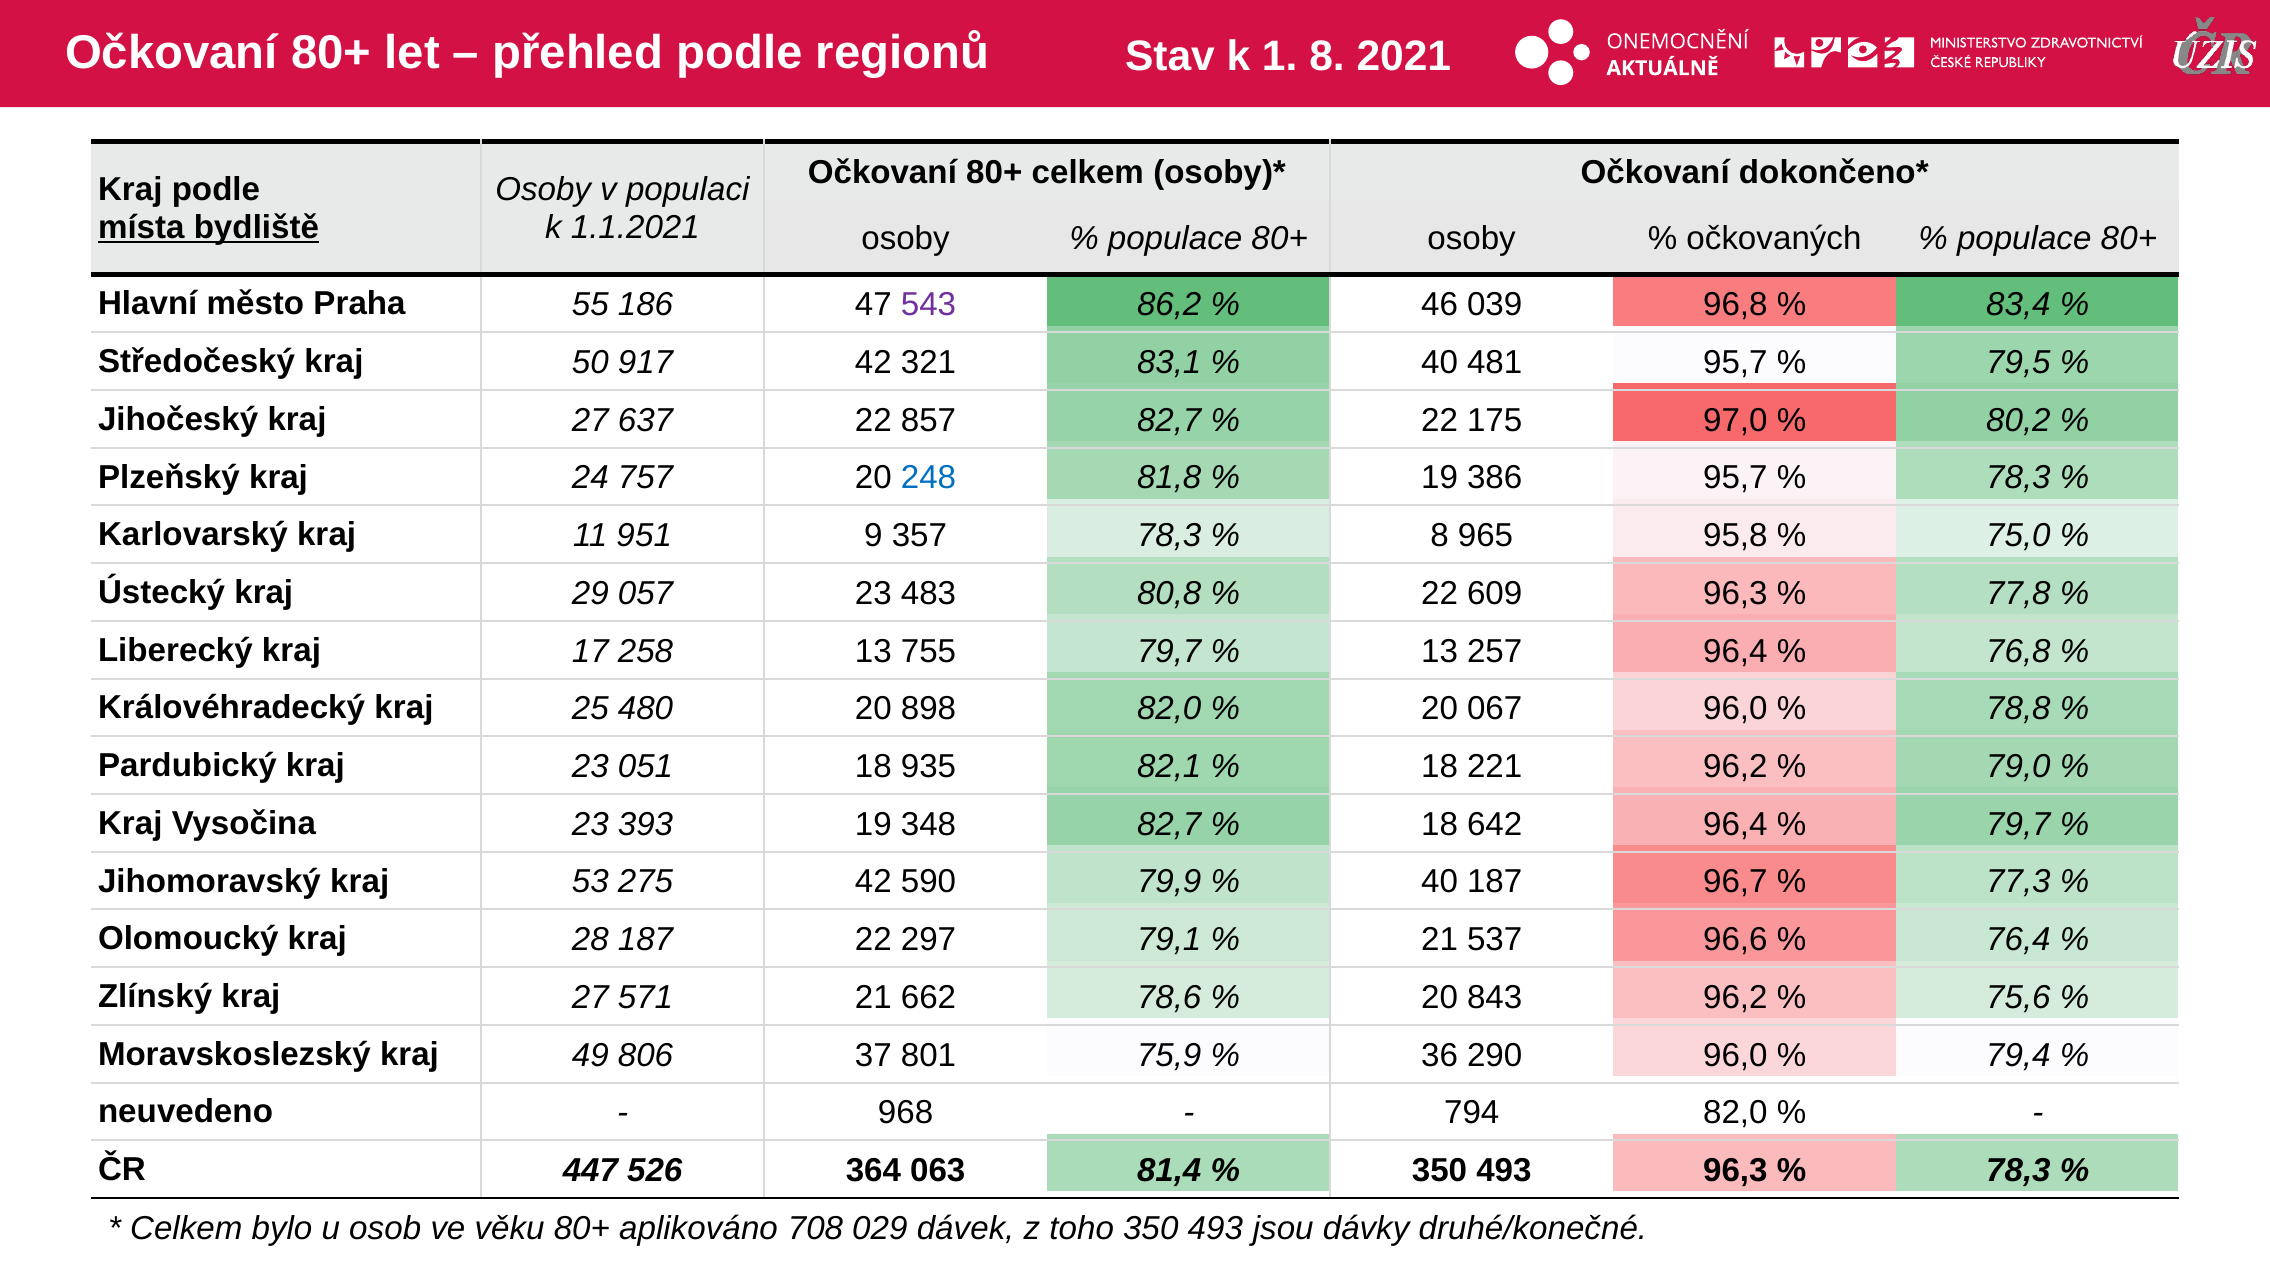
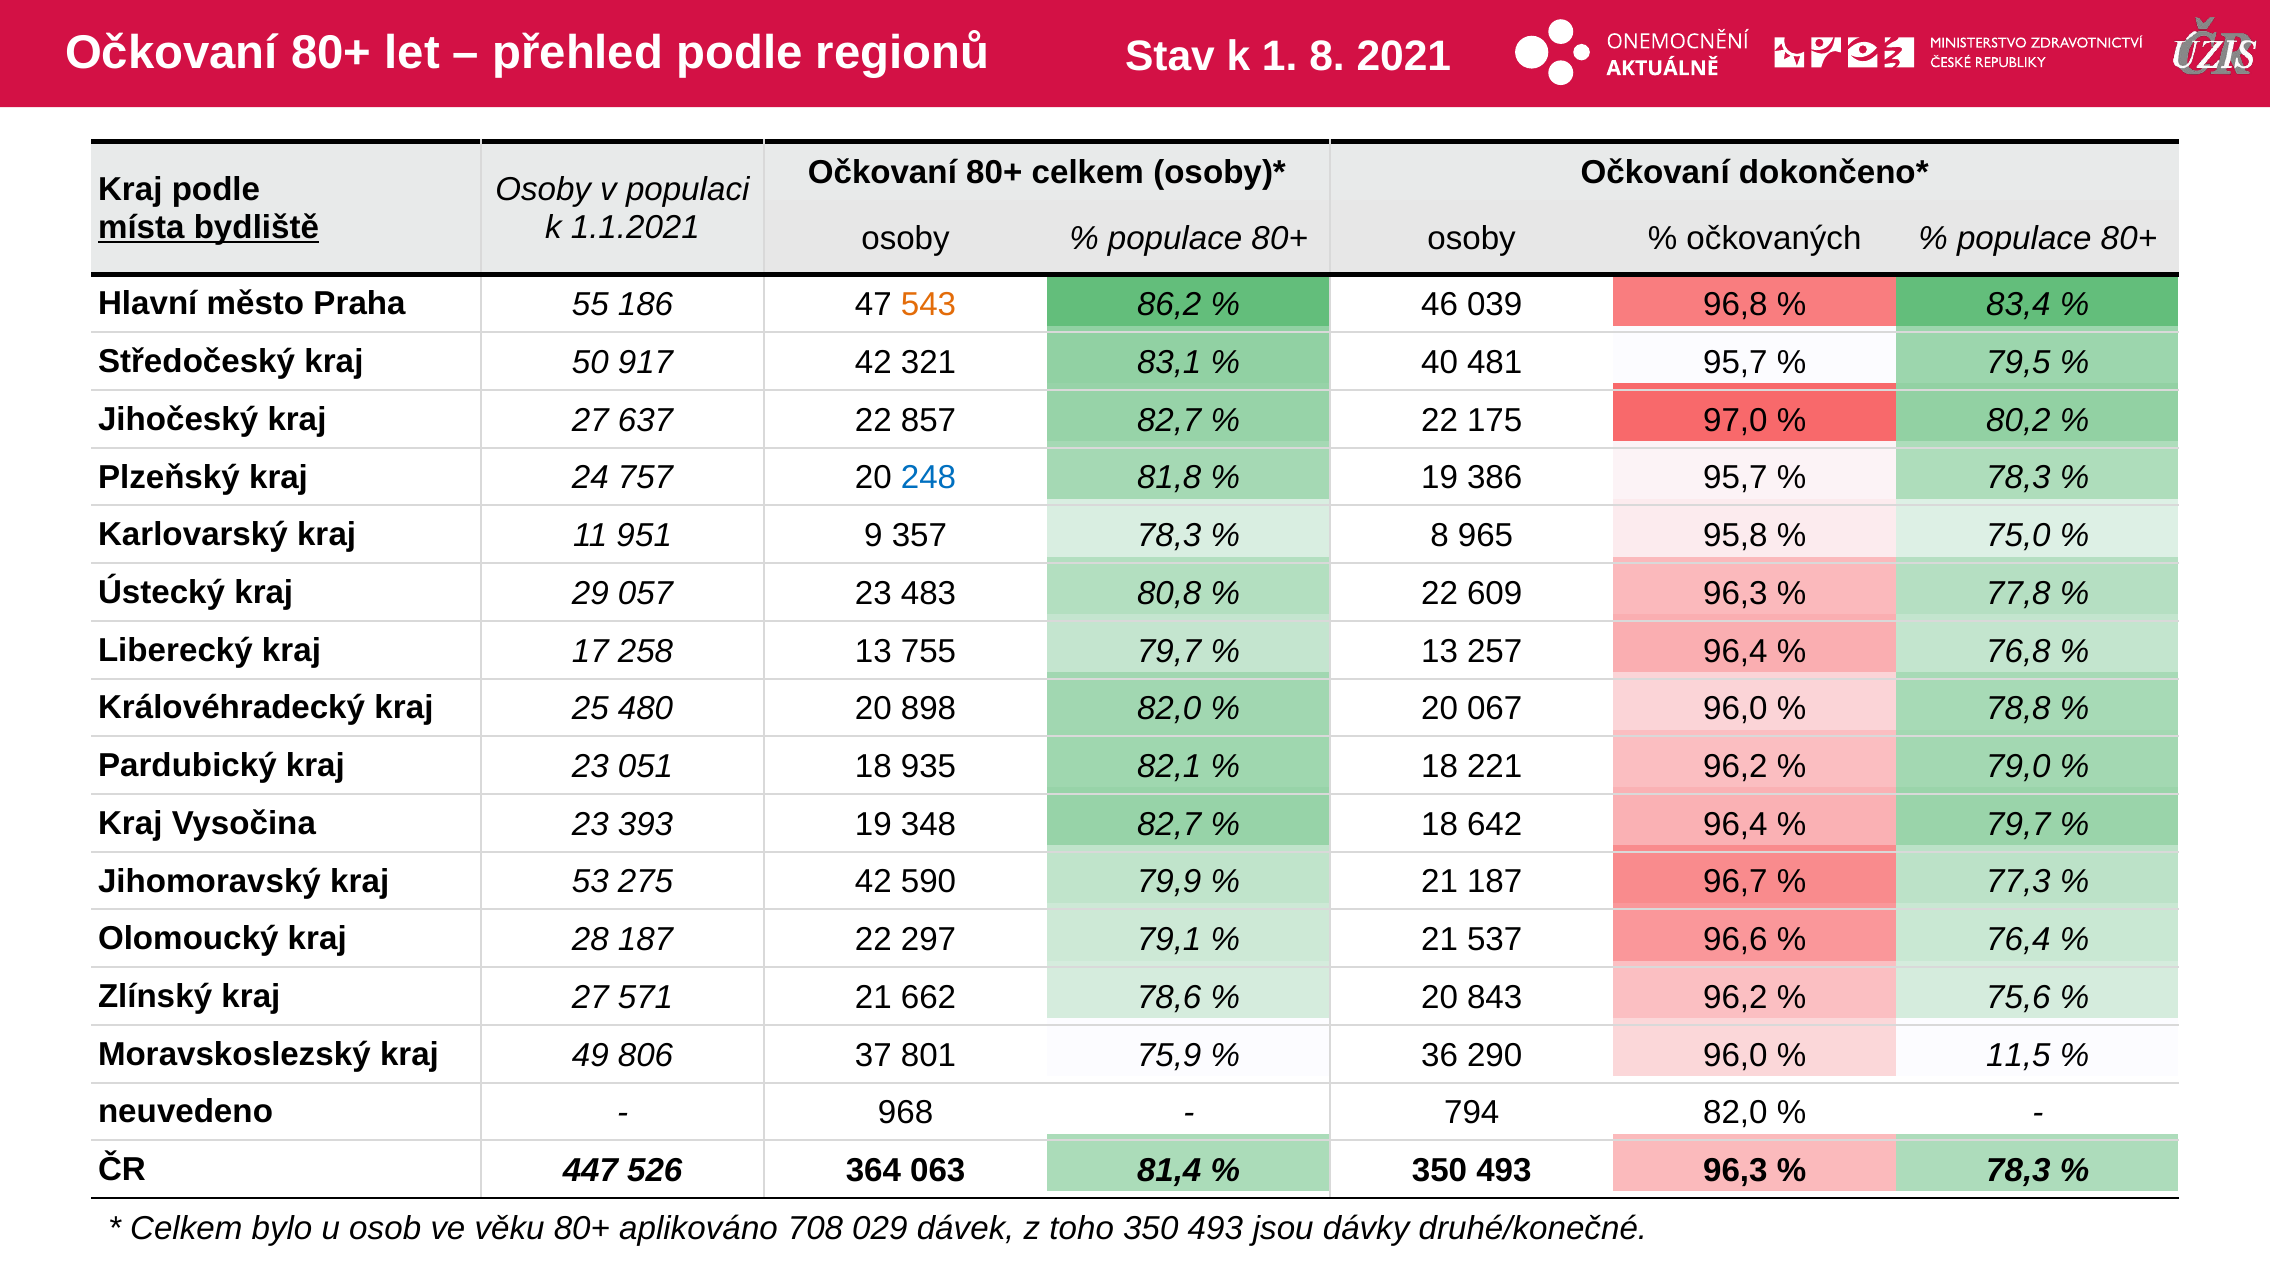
543 colour: purple -> orange
40 at (1440, 882): 40 -> 21
79,4: 79,4 -> 11,5
